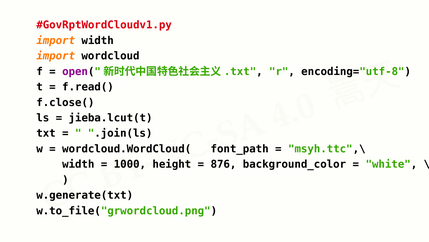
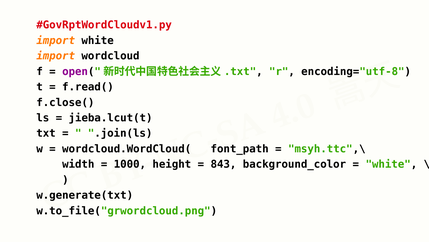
import width: width -> white
876: 876 -> 843
